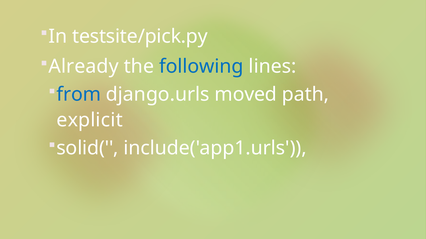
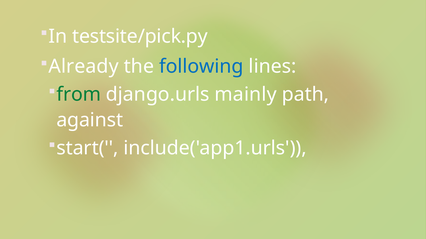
from colour: blue -> green
moved: moved -> mainly
explicit: explicit -> against
solid(: solid( -> start(
